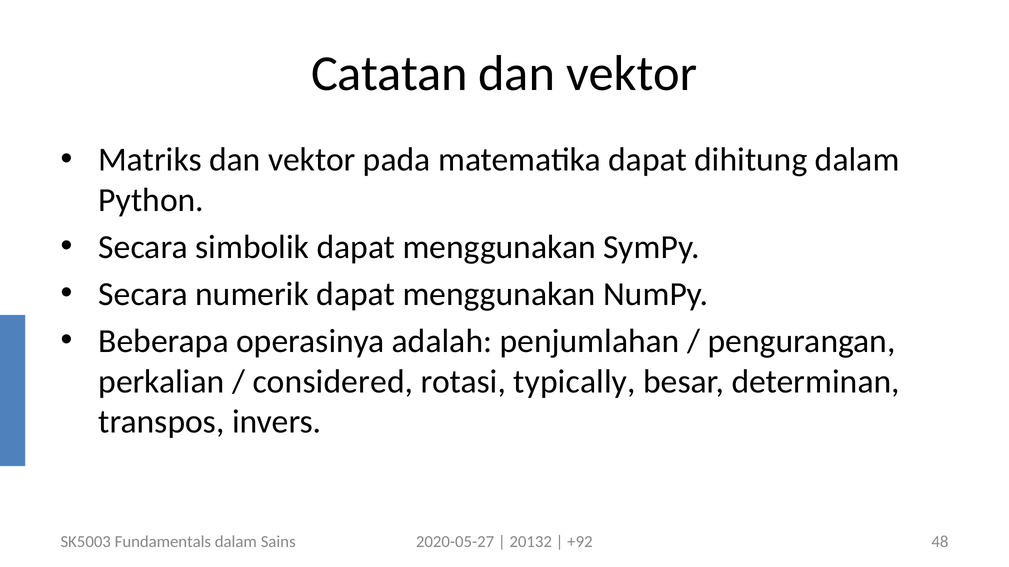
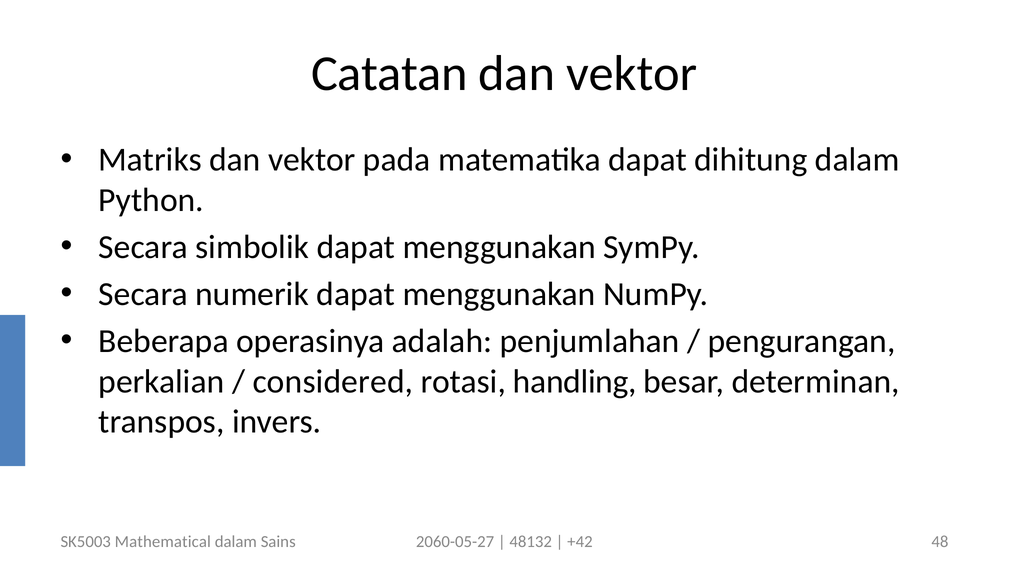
typically: typically -> handling
Fundamentals: Fundamentals -> Mathematical
2020-05-27: 2020-05-27 -> 2060-05-27
20132: 20132 -> 48132
+92: +92 -> +42
